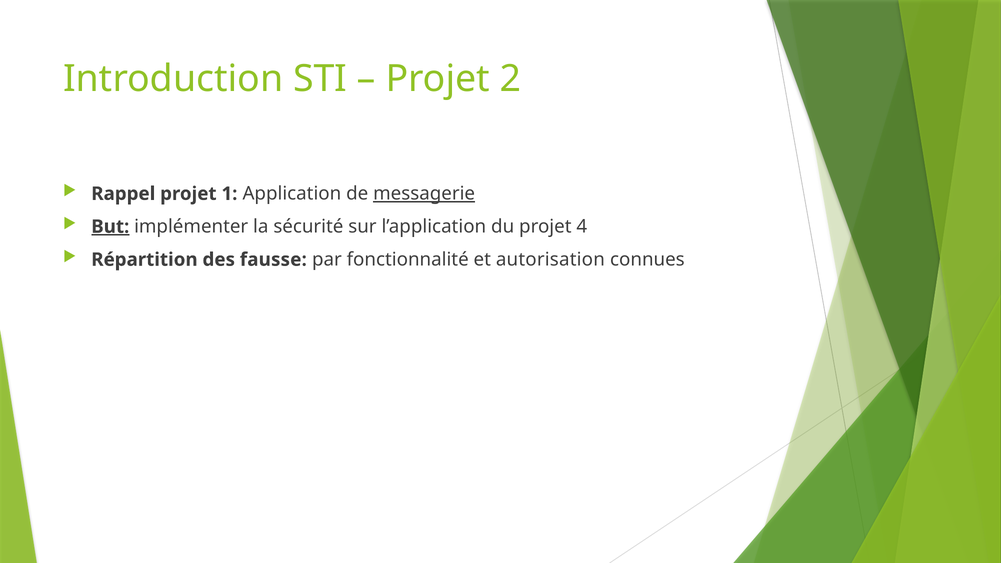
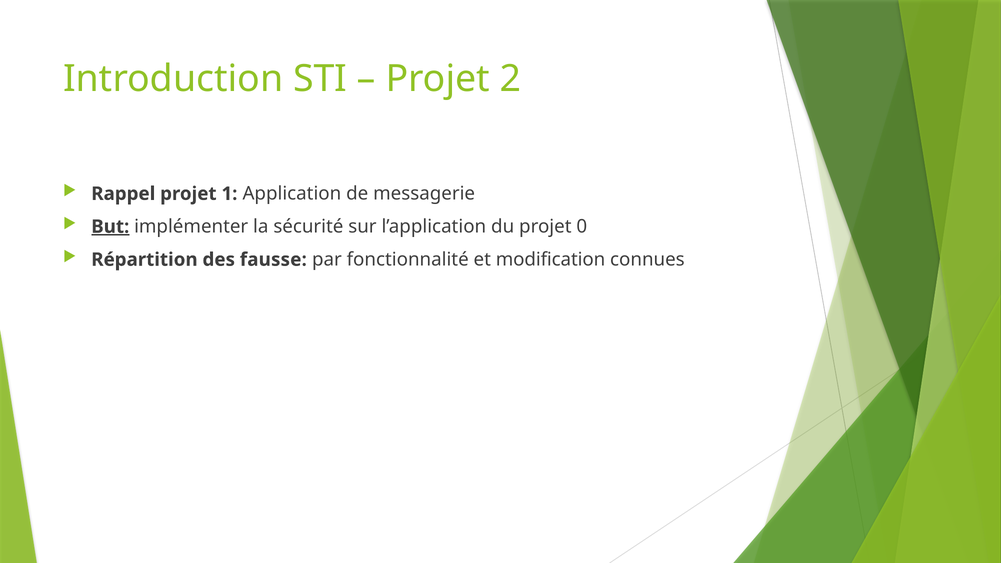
messagerie underline: present -> none
4: 4 -> 0
autorisation: autorisation -> modification
